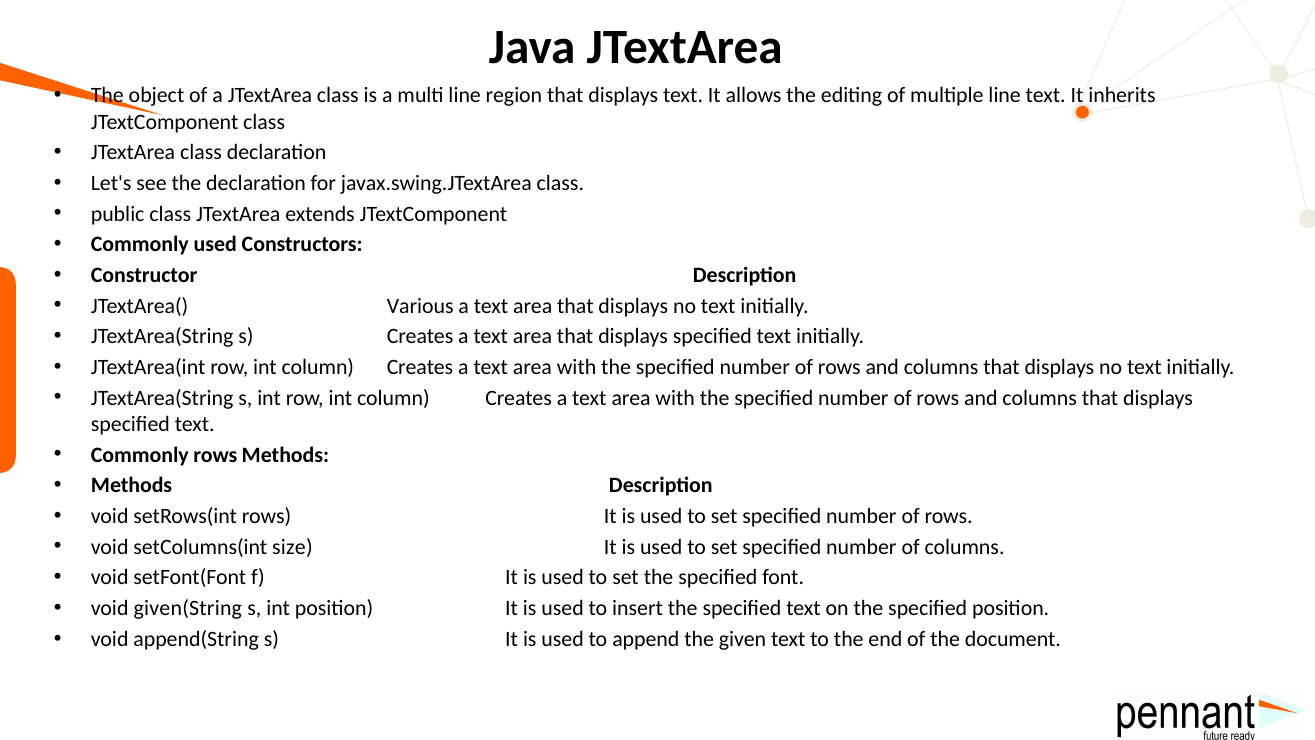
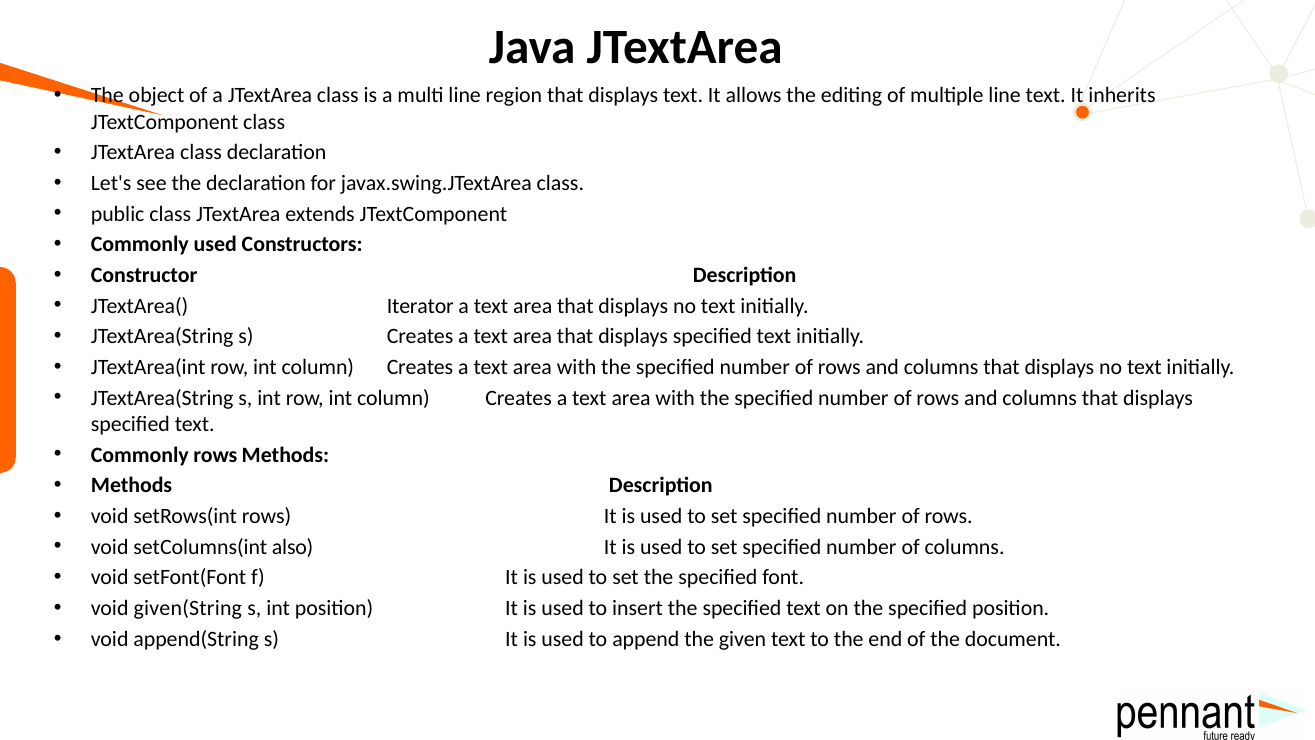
Various: Various -> Iterator
size: size -> also
